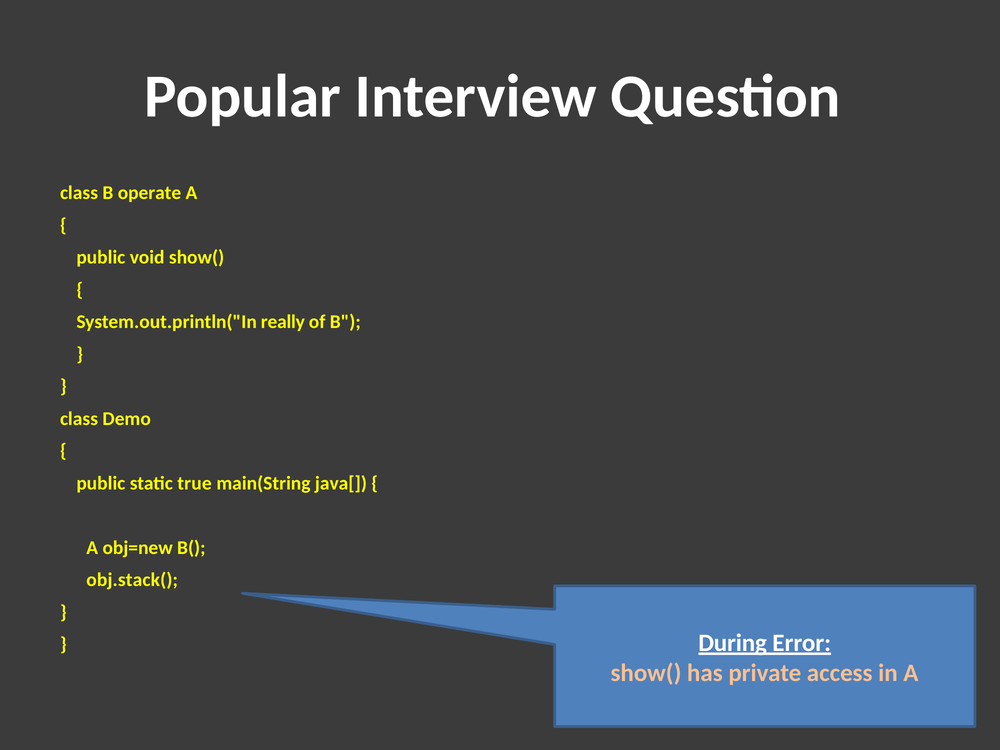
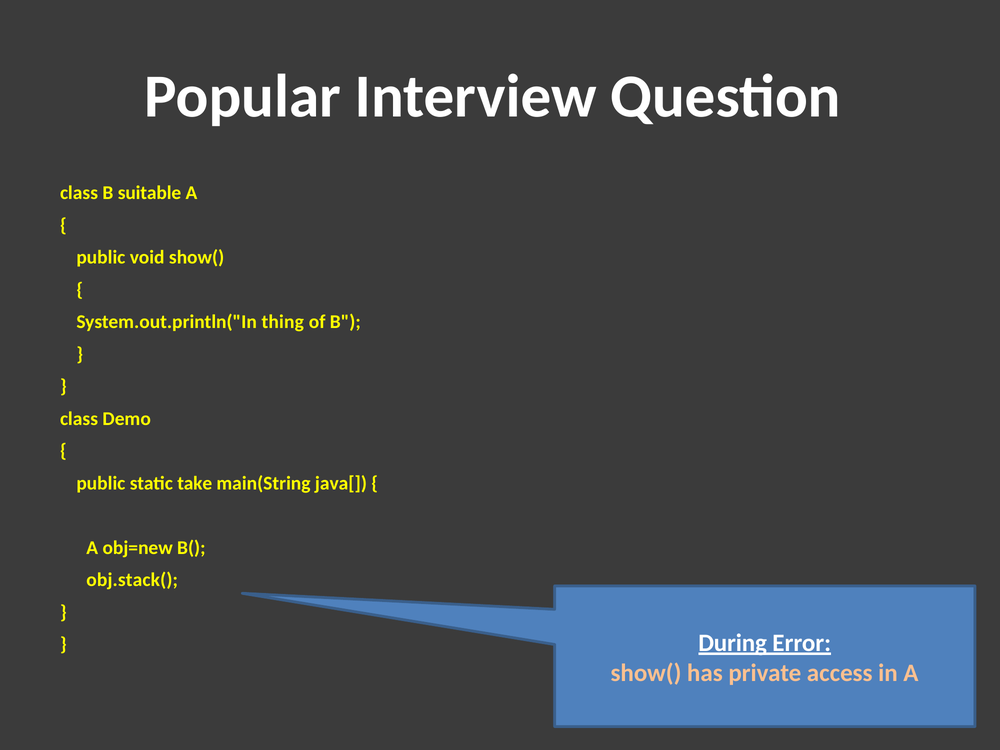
operate: operate -> suitable
really: really -> thing
true: true -> take
